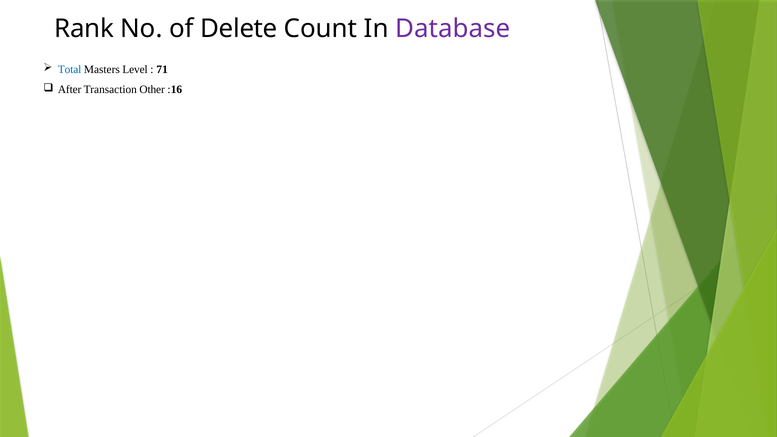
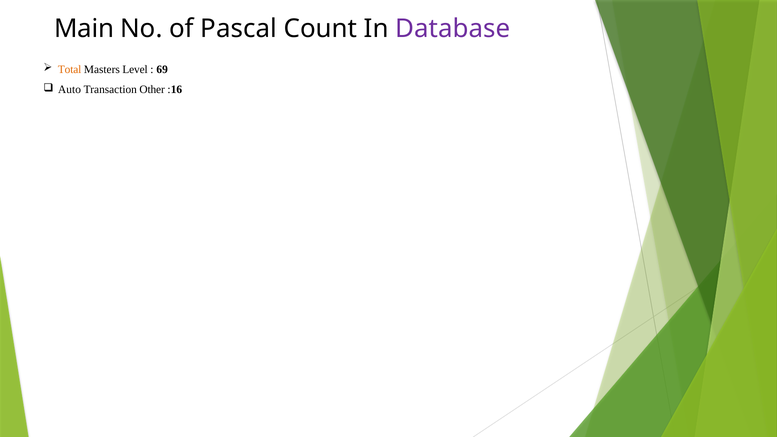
Rank: Rank -> Main
Delete: Delete -> Pascal
Total colour: blue -> orange
71: 71 -> 69
After: After -> Auto
